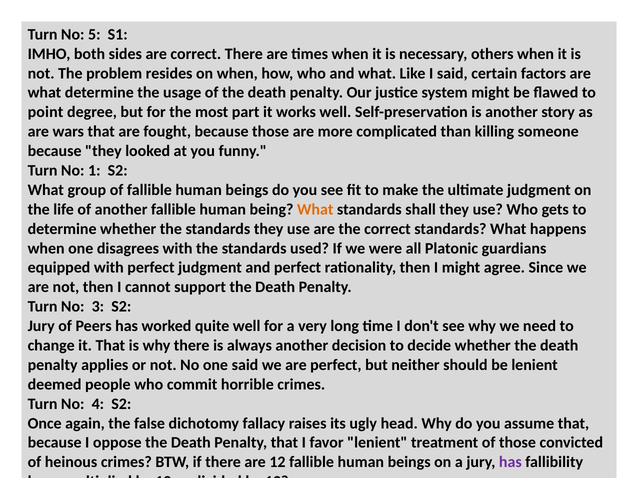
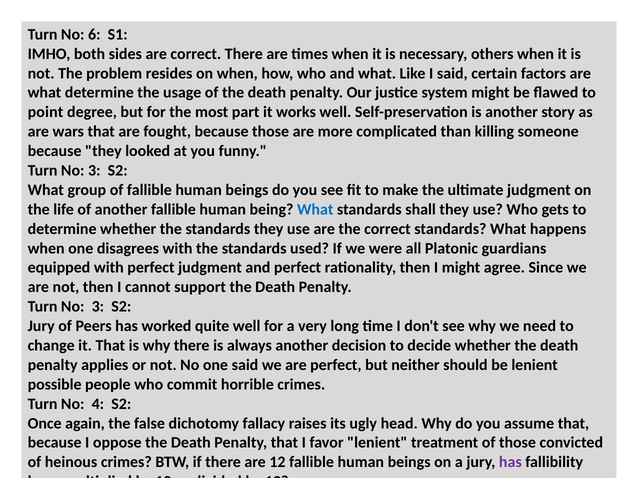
5 at (94, 34): 5 -> 6
1 at (94, 171): 1 -> 3
What at (315, 210) colour: orange -> blue
deemed: deemed -> possible
